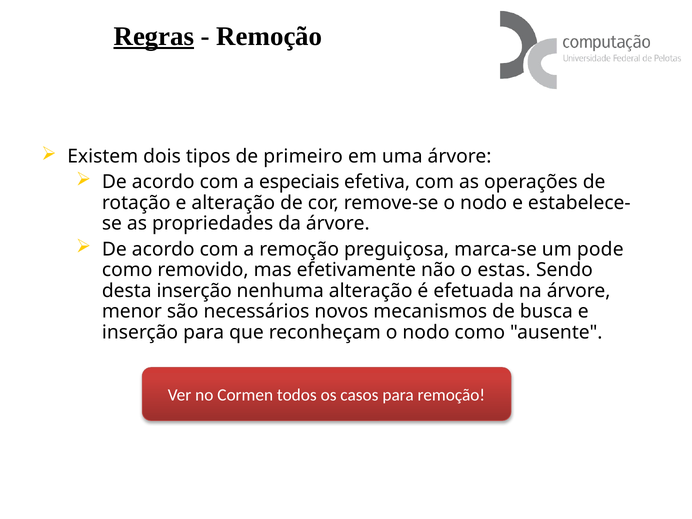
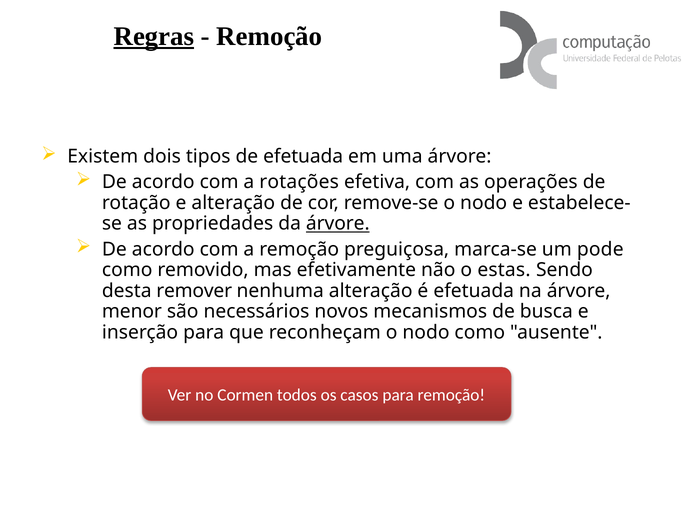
de primeiro: primeiro -> efetuada
especiais: especiais -> rotações
árvore at (338, 224) underline: none -> present
desta inserção: inserção -> remover
